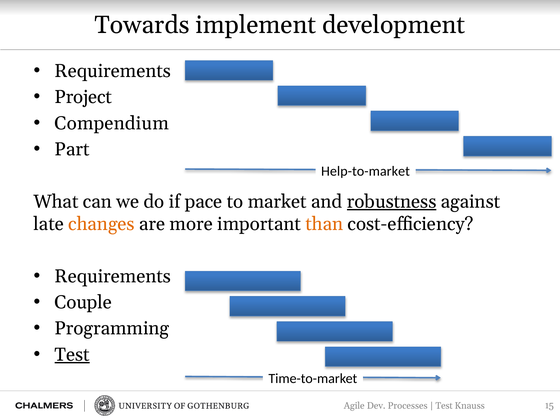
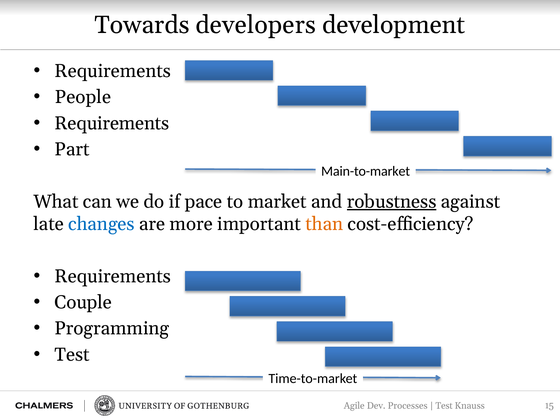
implement: implement -> developers
Project: Project -> People
Compendium at (112, 123): Compendium -> Requirements
Help-to-market: Help-to-market -> Main-to-market
changes colour: orange -> blue
Test at (72, 355) underline: present -> none
